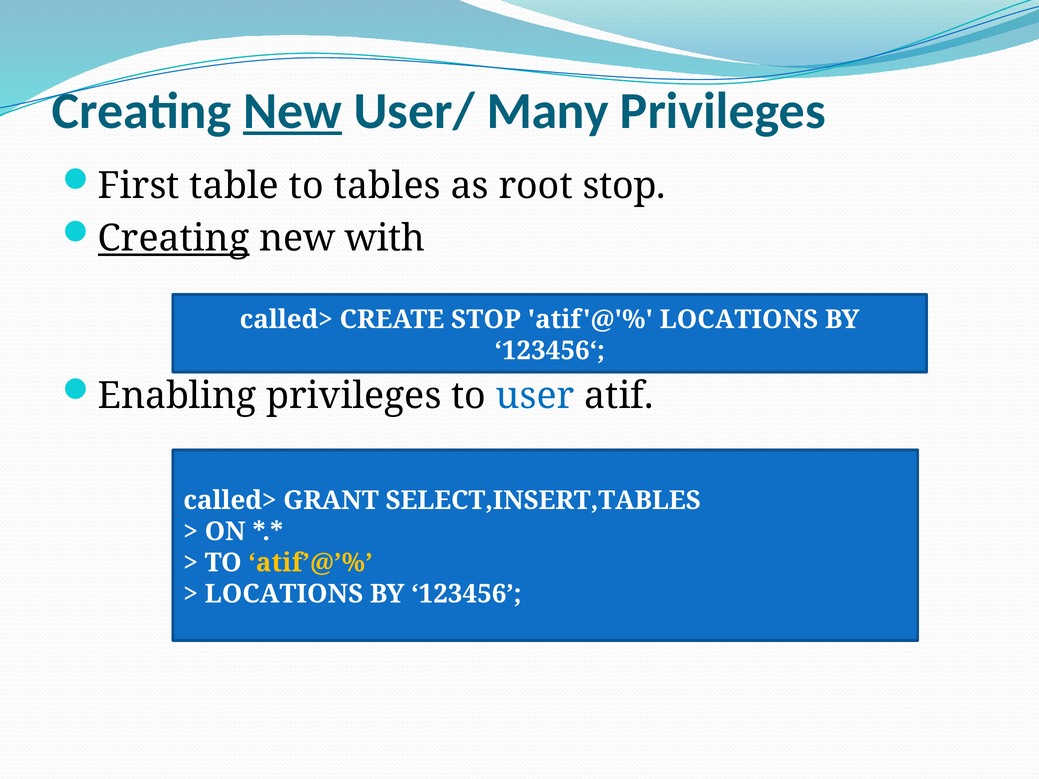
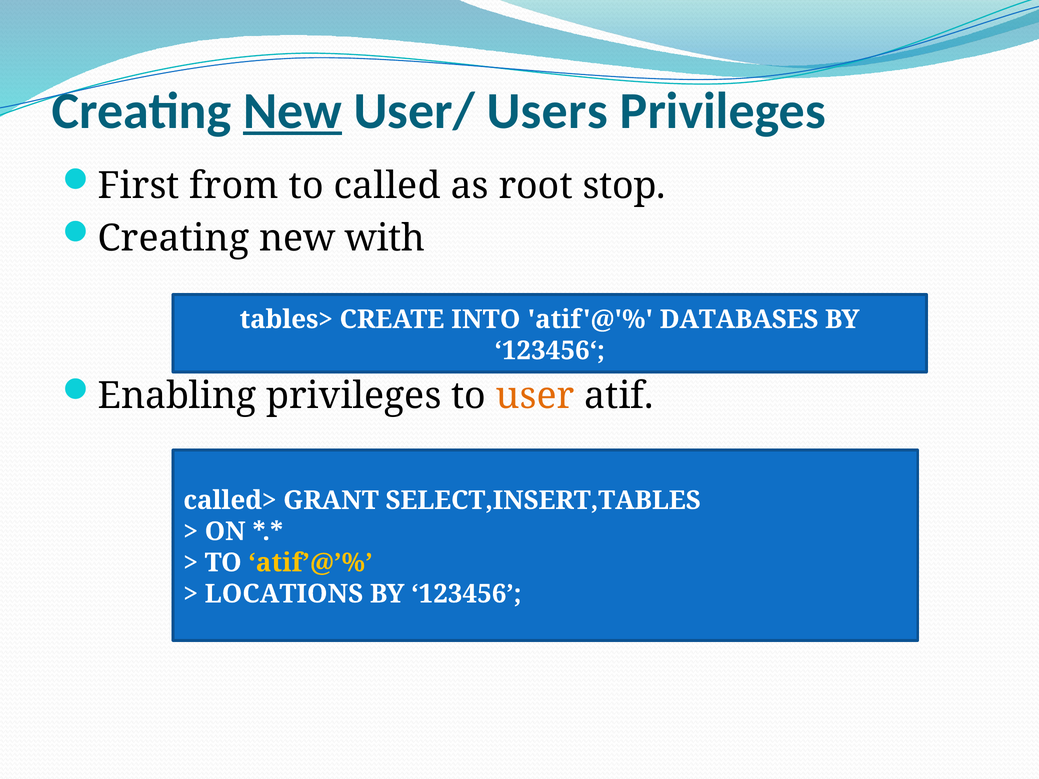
Many: Many -> Users
table: table -> from
tables: tables -> called
Creating at (174, 239) underline: present -> none
called> at (286, 320): called> -> tables>
CREATE STOP: STOP -> INTO
atif'@'% LOCATIONS: LOCATIONS -> DATABASES
user colour: blue -> orange
